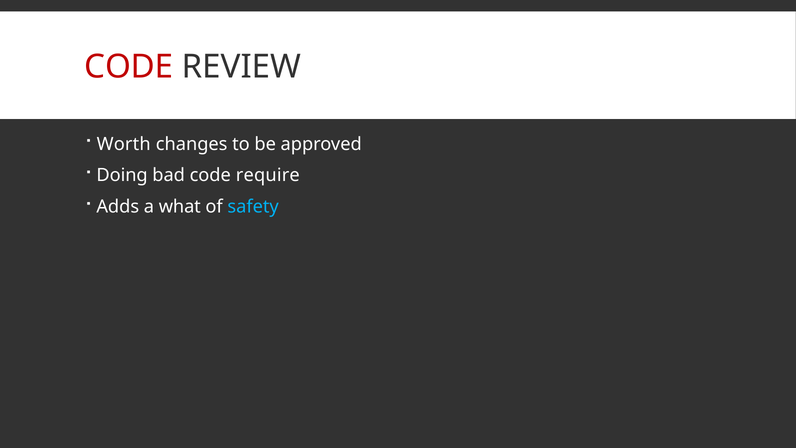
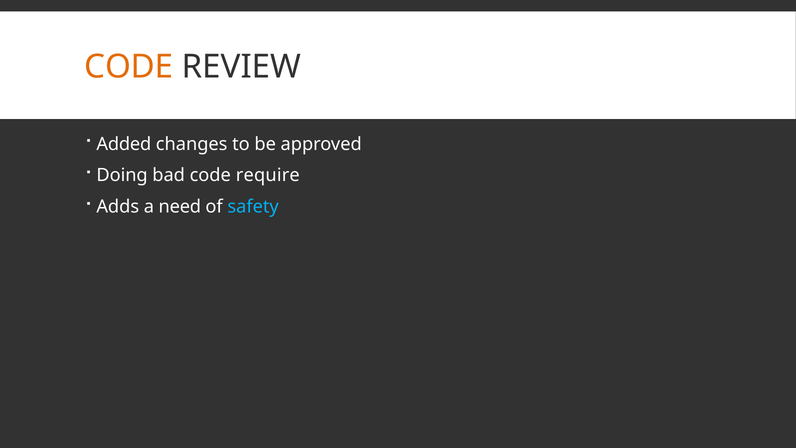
CODE at (129, 67) colour: red -> orange
Worth: Worth -> Added
what: what -> need
